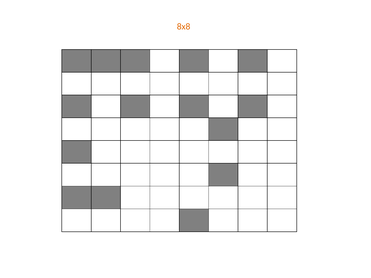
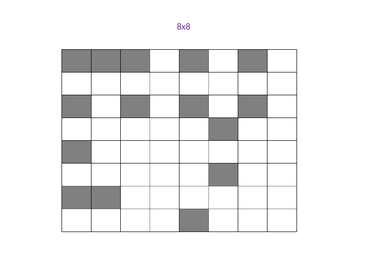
8x8 colour: orange -> purple
